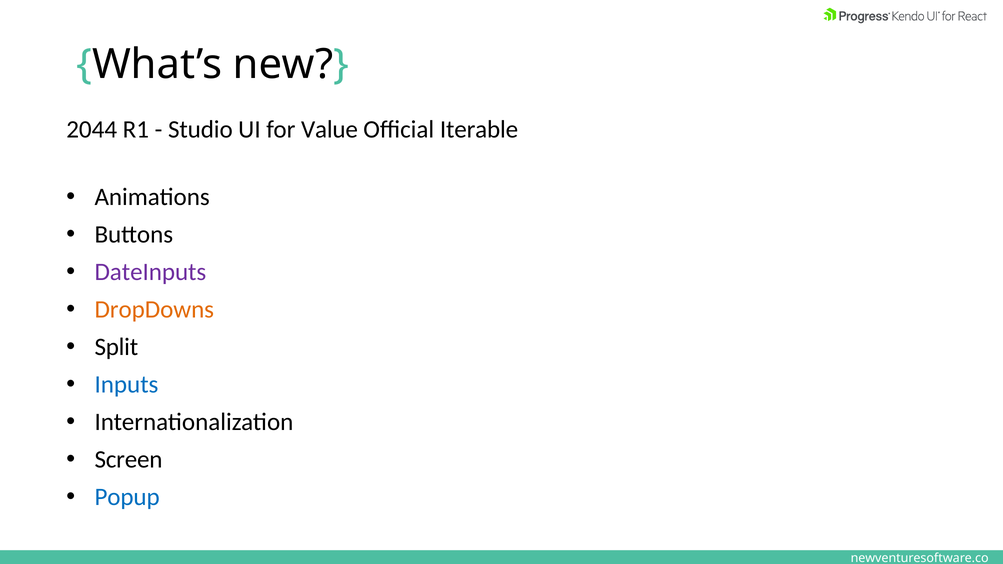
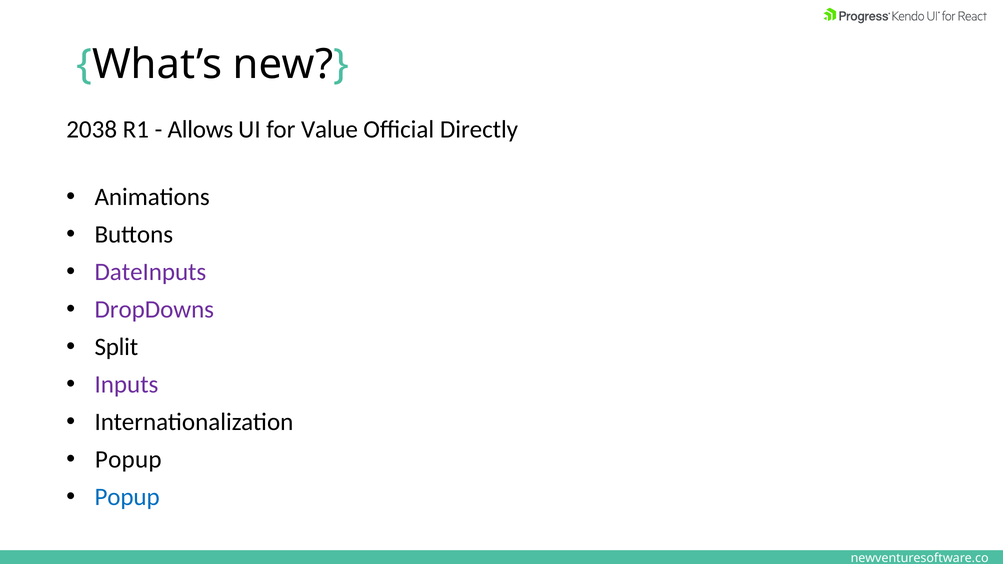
2044: 2044 -> 2038
Studio: Studio -> Allows
Iterable: Iterable -> Directly
DropDowns colour: orange -> purple
Inputs colour: blue -> purple
Screen at (128, 460): Screen -> Popup
